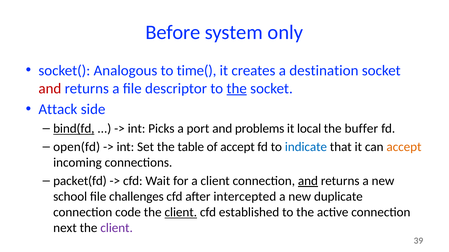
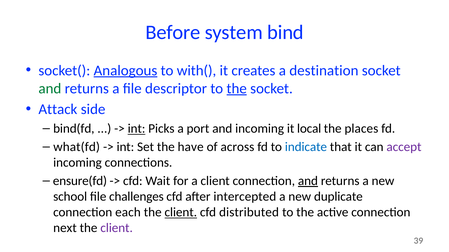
only: only -> bind
Analogous underline: none -> present
time(: time( -> with(
and at (50, 89) colour: red -> green
bind(fd underline: present -> none
int at (137, 129) underline: none -> present
and problems: problems -> incoming
buffer: buffer -> places
open(fd: open(fd -> what(fd
table: table -> have
of accept: accept -> across
accept at (404, 147) colour: orange -> purple
packet(fd: packet(fd -> ensure(fd
code: code -> each
established: established -> distributed
